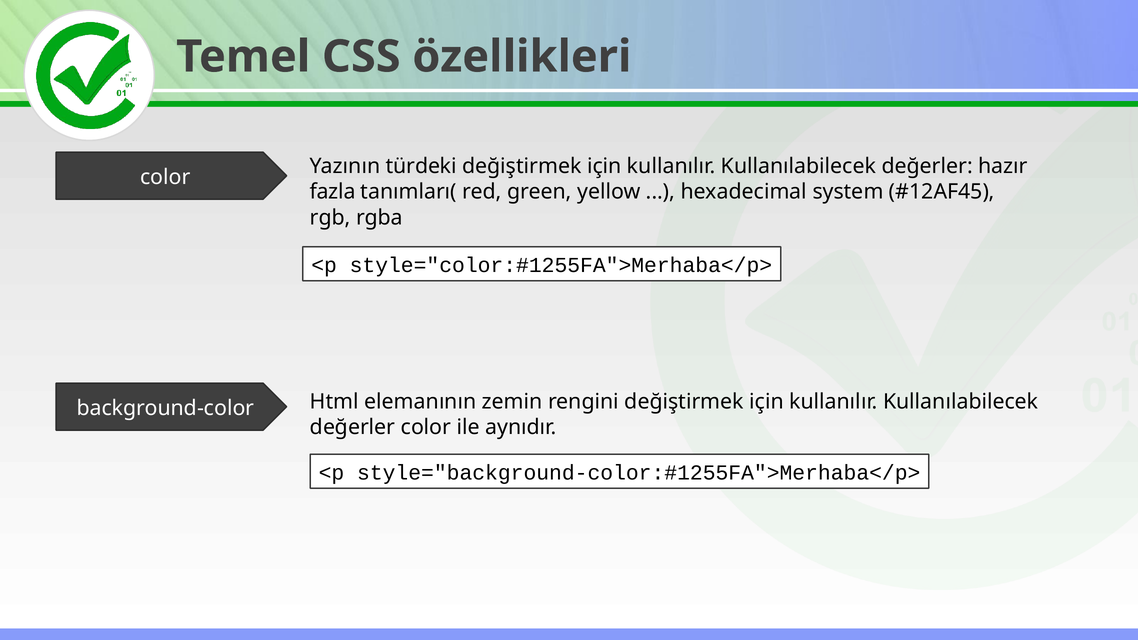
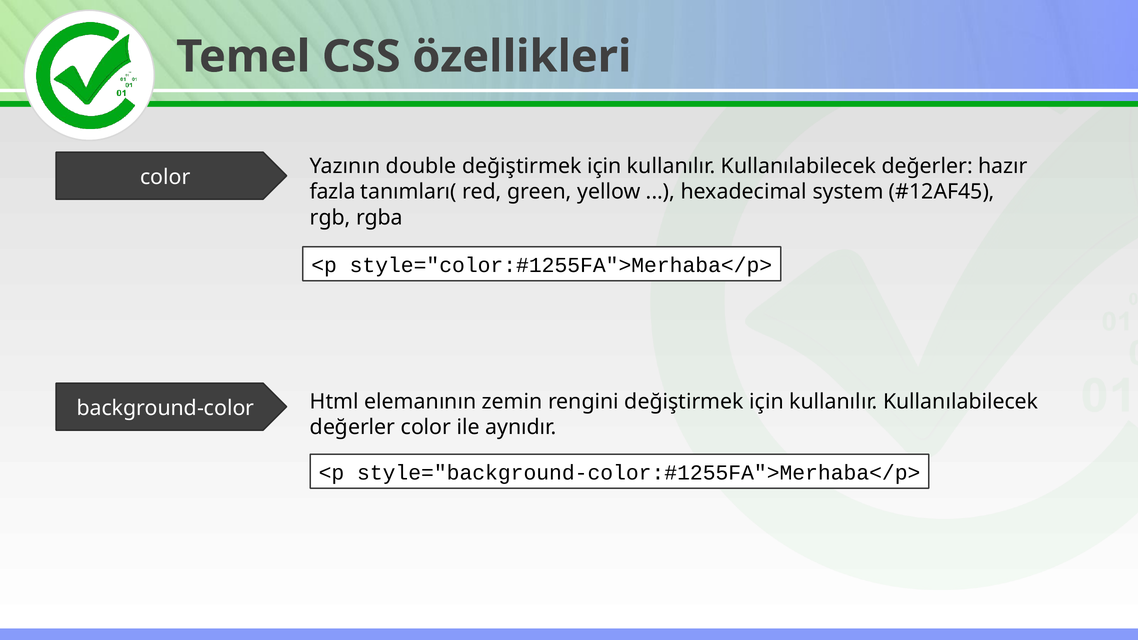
türdeki: türdeki -> double
